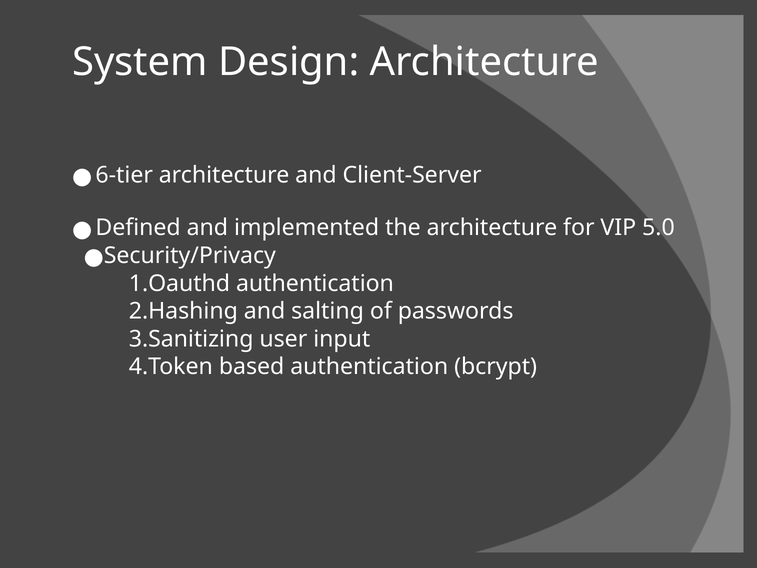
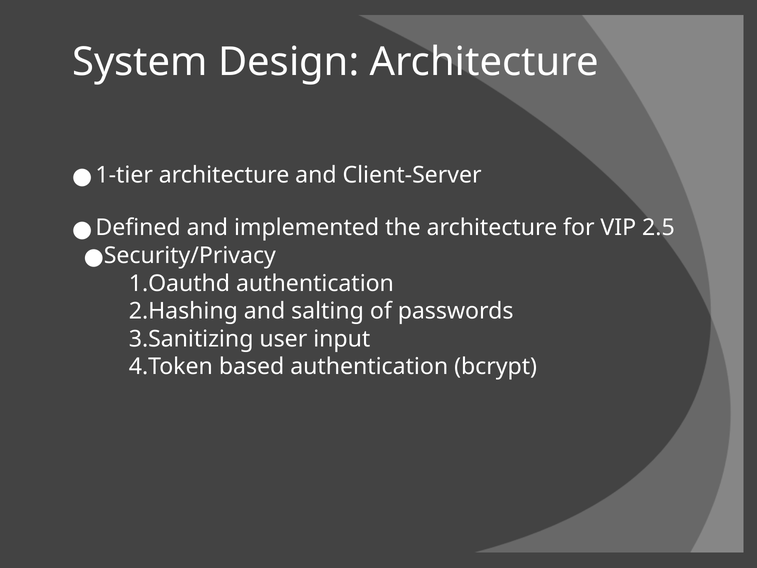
6-tier: 6-tier -> 1-tier
5.0: 5.0 -> 2.5
